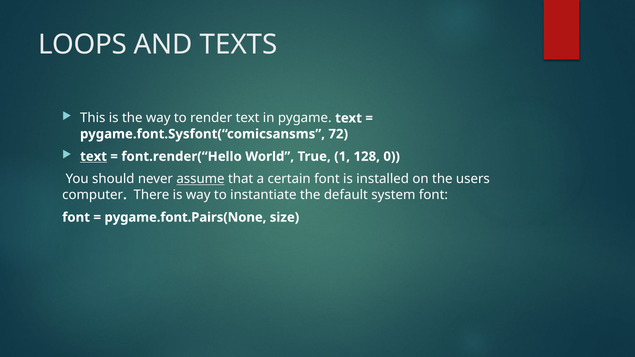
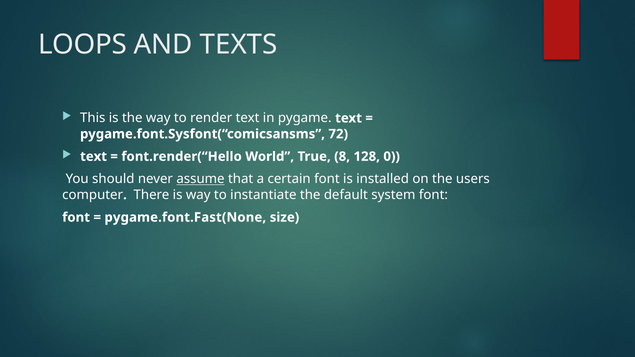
text at (94, 157) underline: present -> none
1: 1 -> 8
pygame.font.Pairs(None: pygame.font.Pairs(None -> pygame.font.Fast(None
